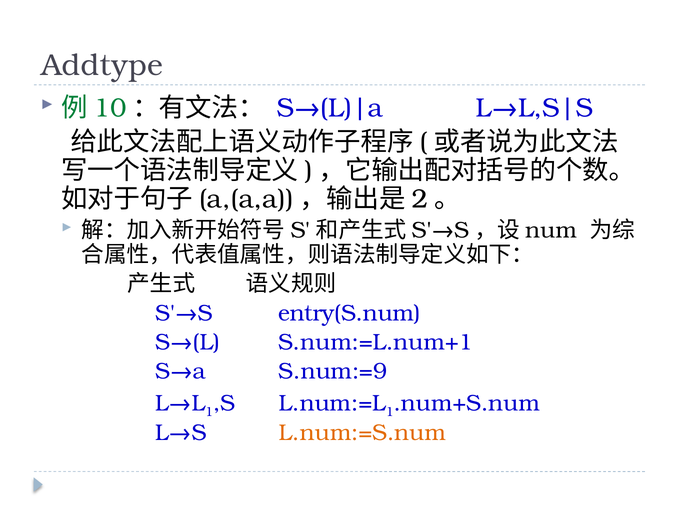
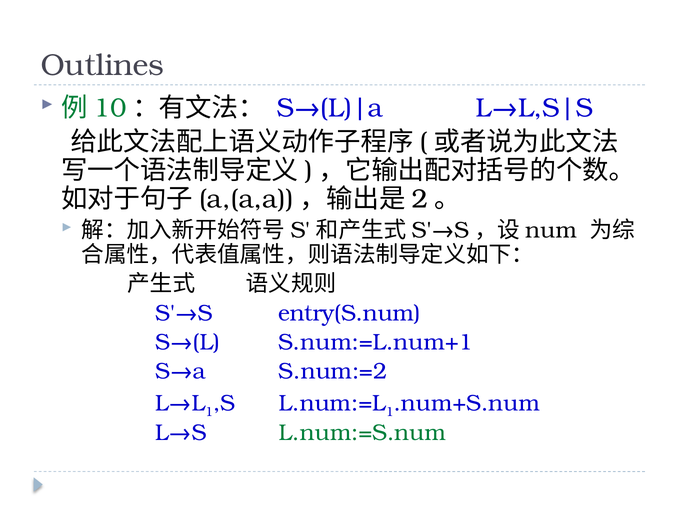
Addtype: Addtype -> Outlines
S.num:=9: S.num:=9 -> S.num:=2
L.num:=S.num colour: orange -> green
